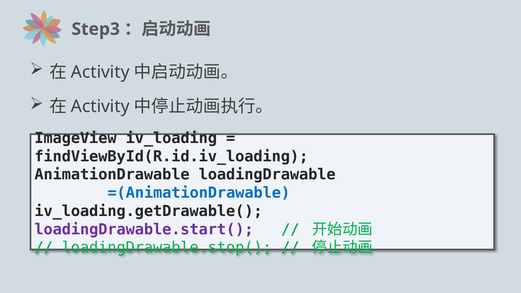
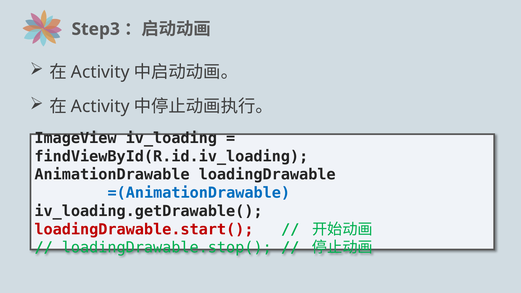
loadingDrawable.start( colour: purple -> red
